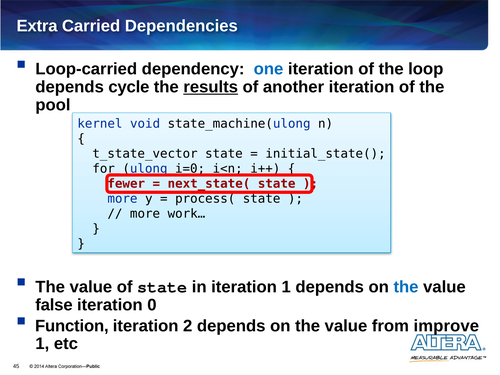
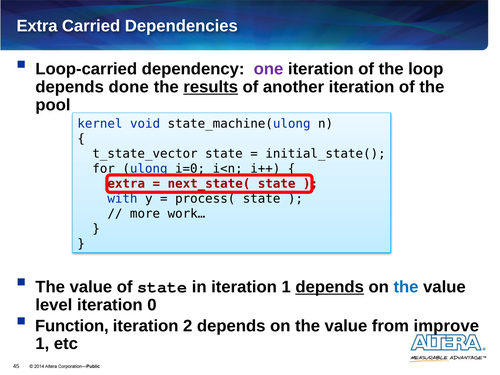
one colour: blue -> purple
cycle: cycle -> done
fewer at (126, 184): fewer -> extra
more at (122, 199): more -> with
depends at (330, 287) underline: none -> present
false: false -> level
